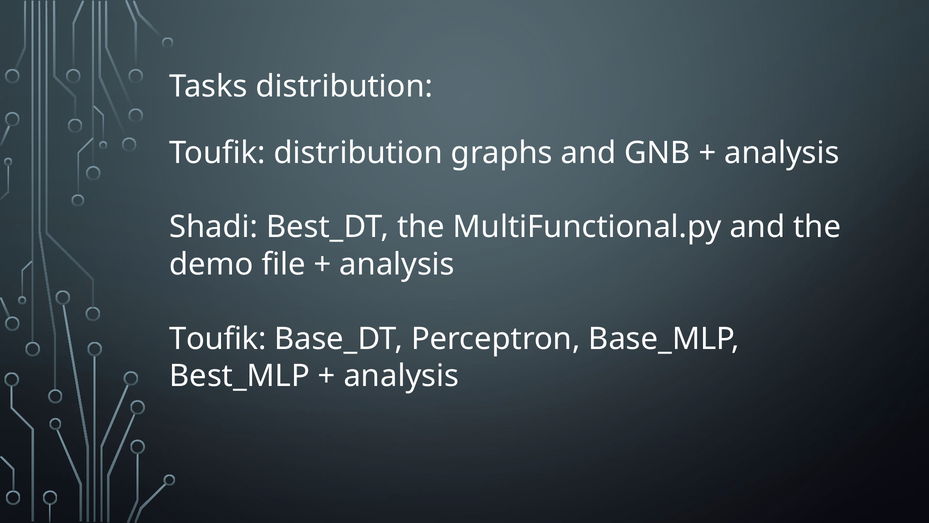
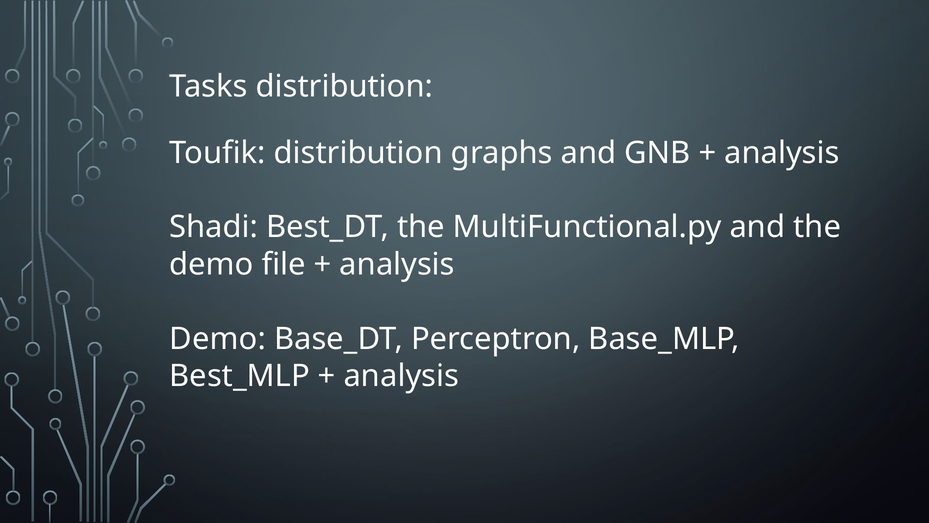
Toufik at (218, 339): Toufik -> Demo
